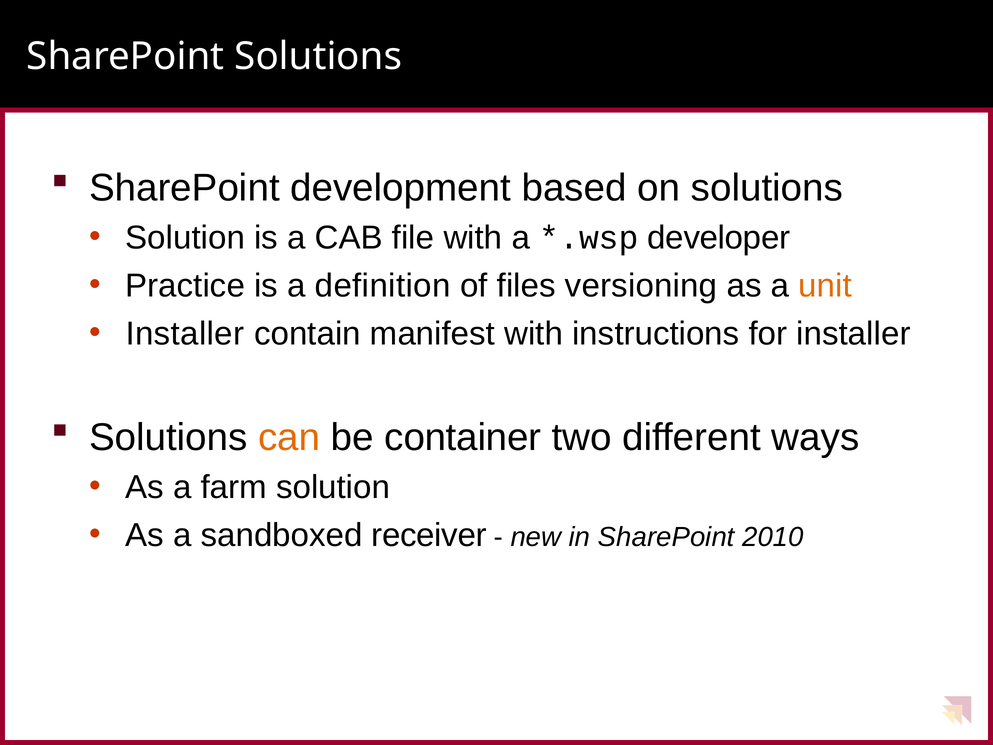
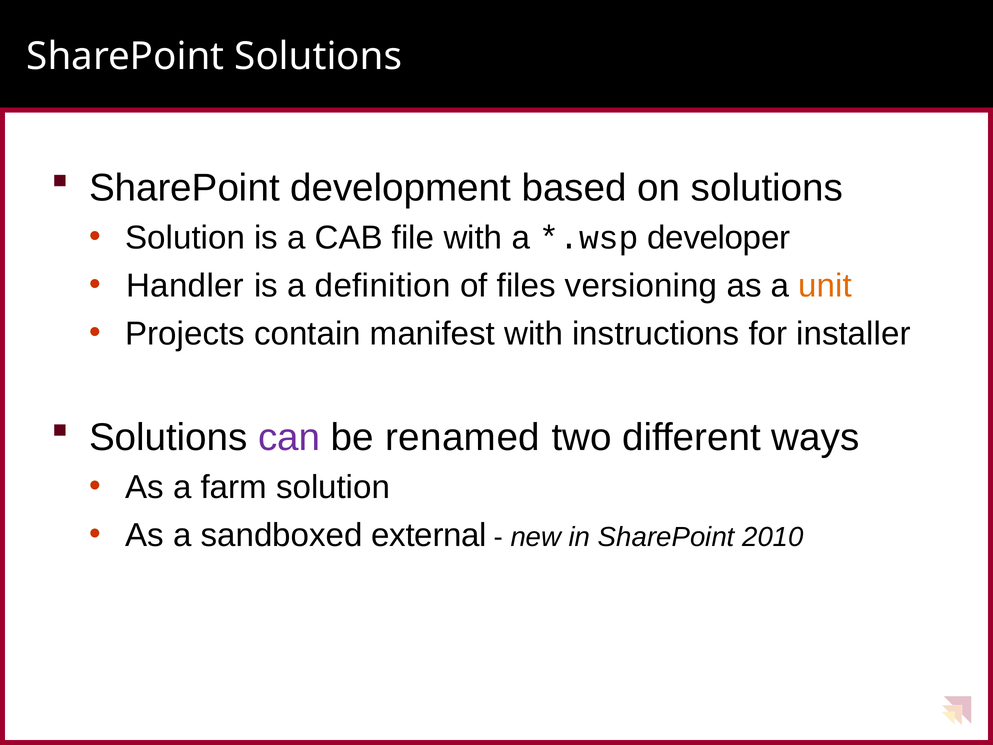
Practice: Practice -> Handler
Installer at (185, 334): Installer -> Projects
can colour: orange -> purple
container: container -> renamed
receiver: receiver -> external
